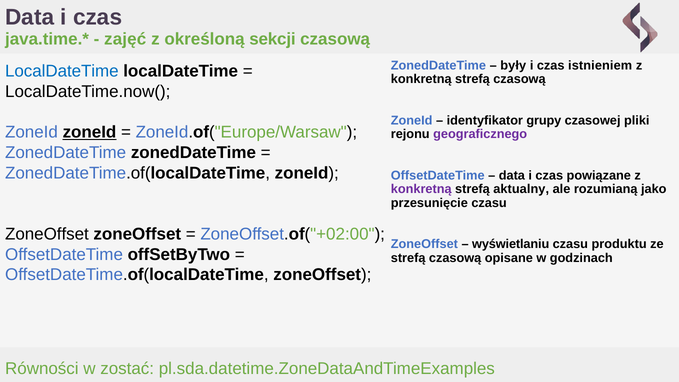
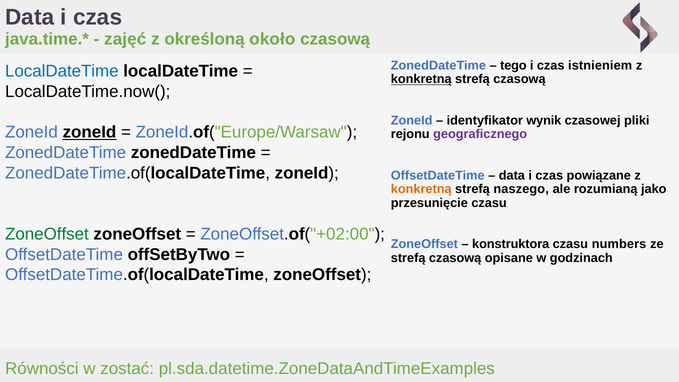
sekcji: sekcji -> około
były: były -> tego
konkretną at (421, 79) underline: none -> present
grupy: grupy -> wynik
konkretną at (421, 189) colour: purple -> orange
aktualny: aktualny -> naszego
ZoneOffset at (47, 234) colour: black -> green
wyświetlaniu: wyświetlaniu -> konstruktora
produktu: produktu -> numbers
